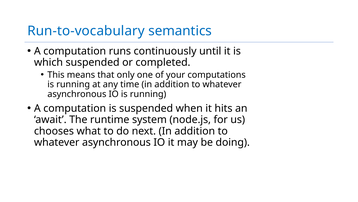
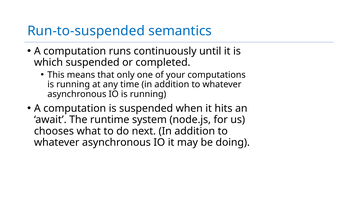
Run-to-vocabulary: Run-to-vocabulary -> Run-to-suspended
